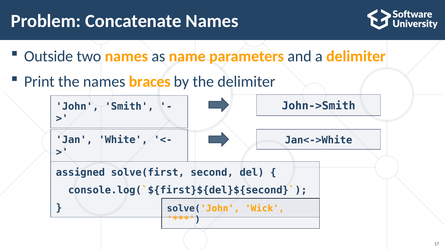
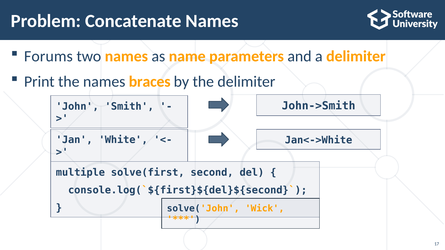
Outside: Outside -> Forums
assigned: assigned -> multiple
